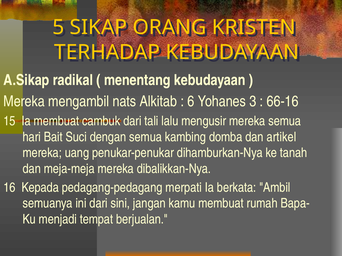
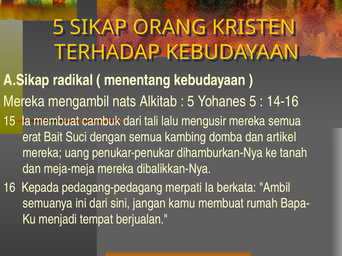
6 at (191, 102): 6 -> 5
Yohanes 3: 3 -> 5
66-16: 66-16 -> 14-16
hari: hari -> erat
